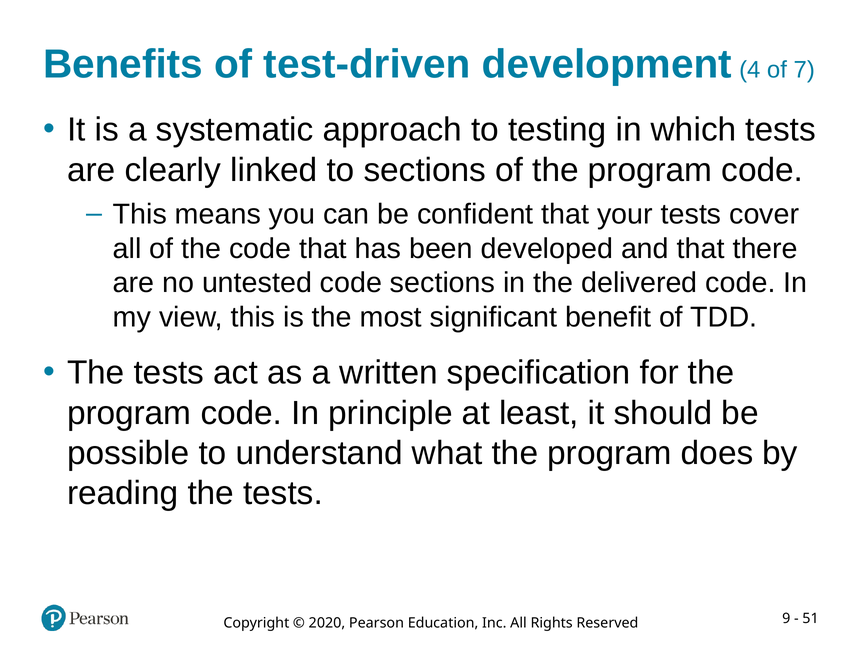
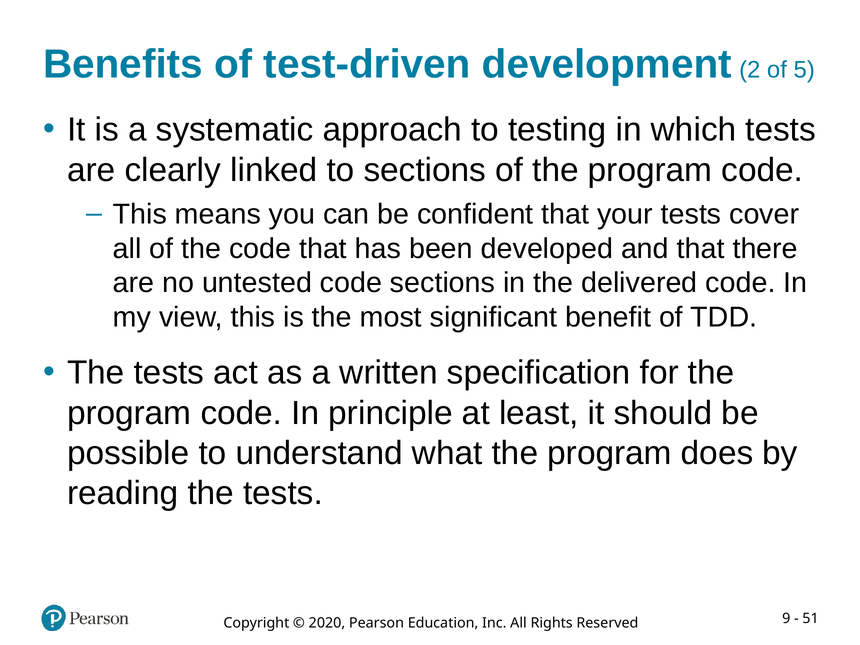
4: 4 -> 2
7: 7 -> 5
